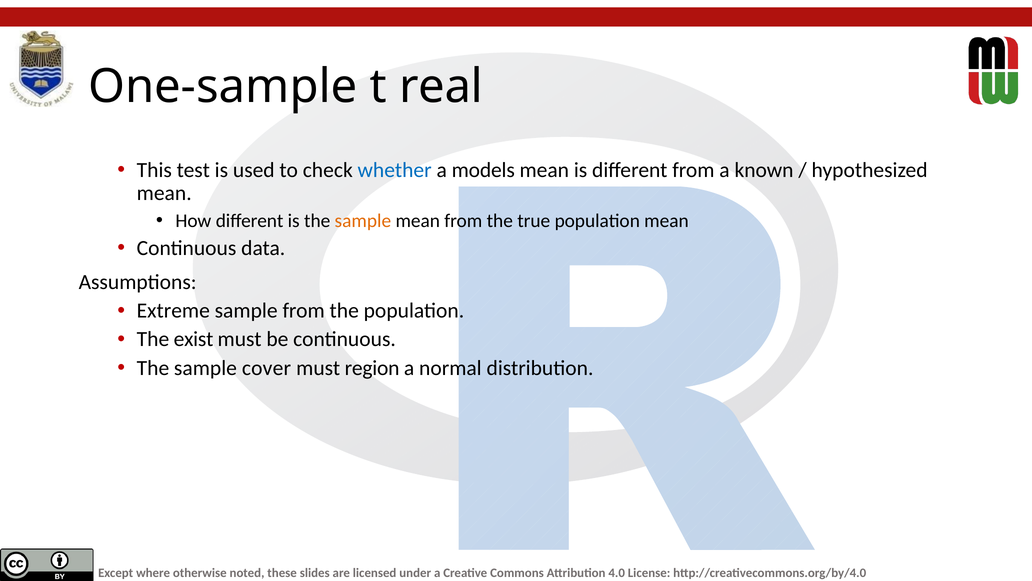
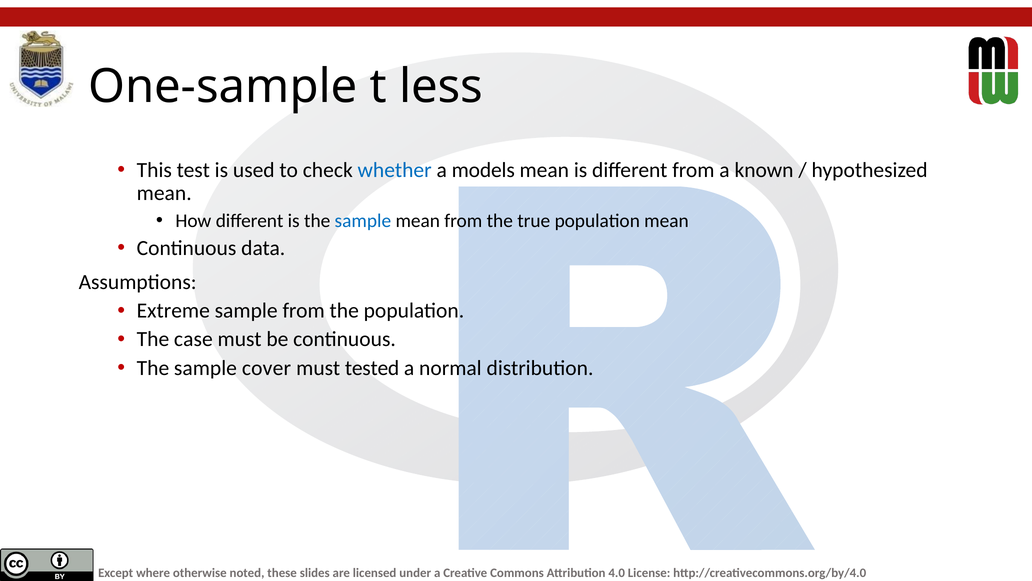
real: real -> less
sample at (363, 221) colour: orange -> blue
exist: exist -> case
region: region -> tested
